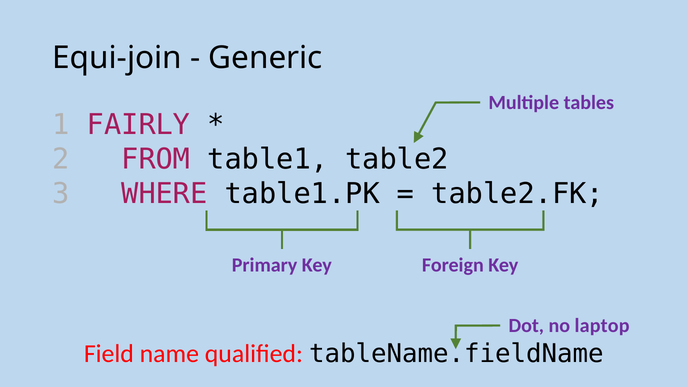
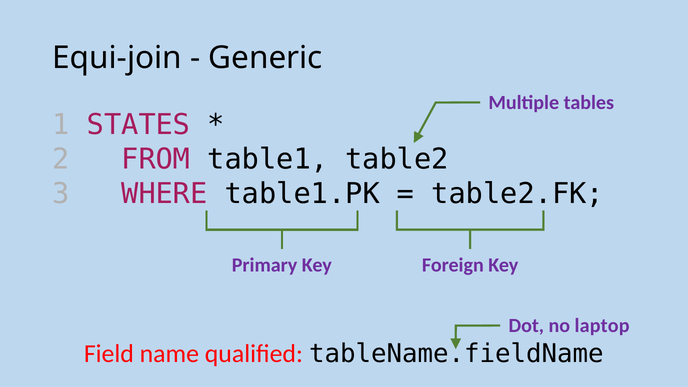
FAIRLY: FAIRLY -> STATES
